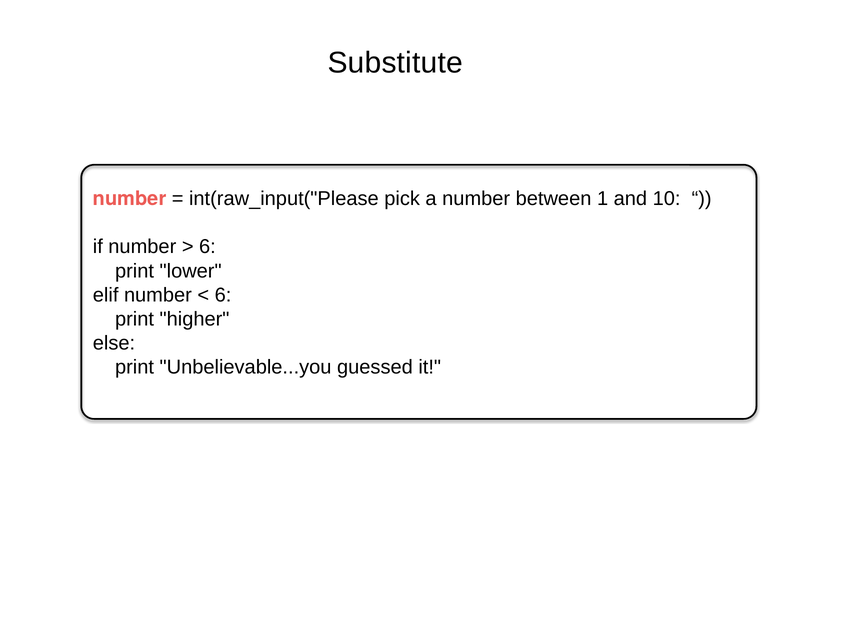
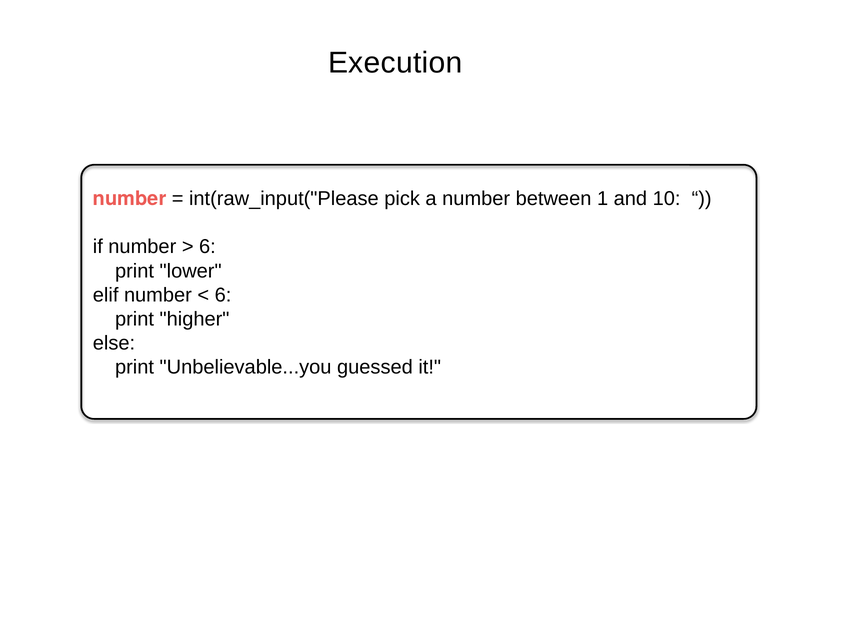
Substitute: Substitute -> Execution
